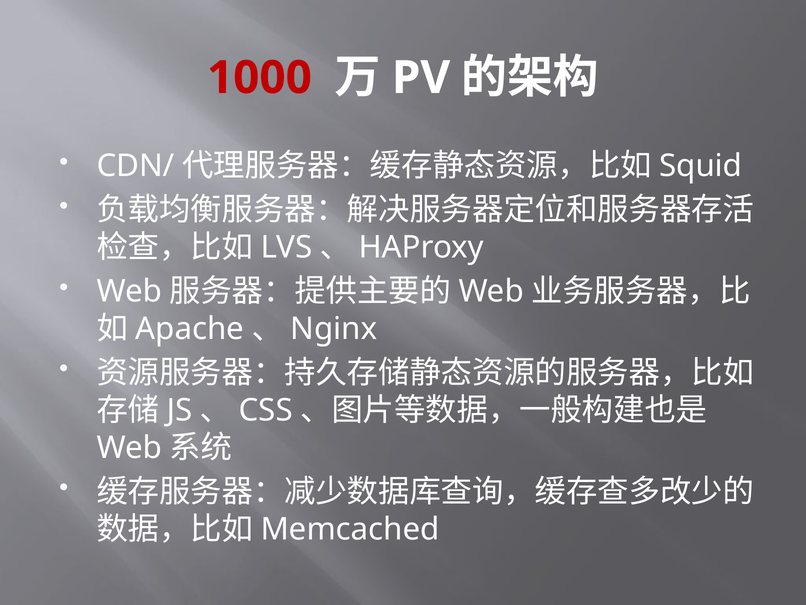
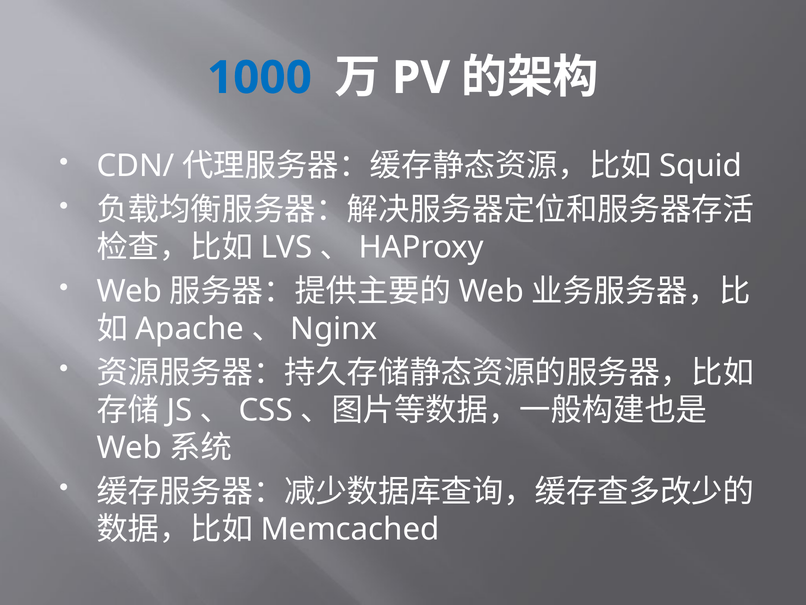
1000 colour: red -> blue
